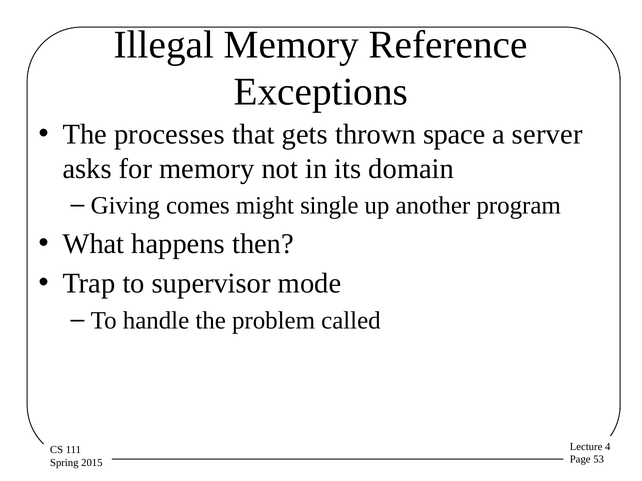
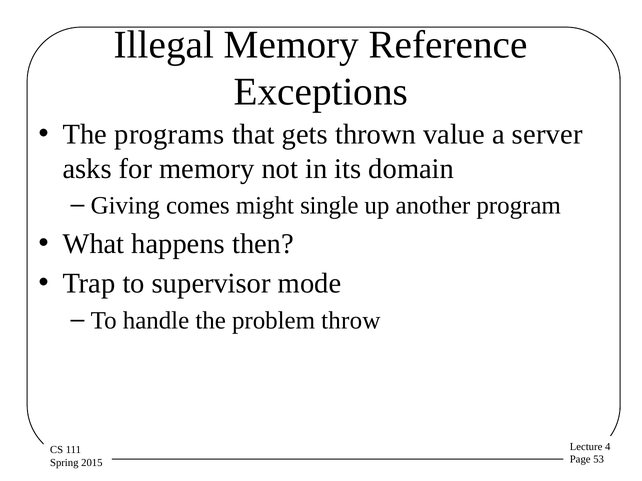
processes: processes -> programs
space: space -> value
called: called -> throw
